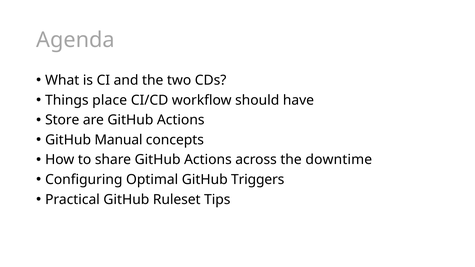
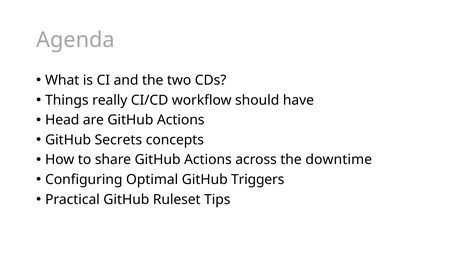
place: place -> really
Store: Store -> Head
Manual: Manual -> Secrets
